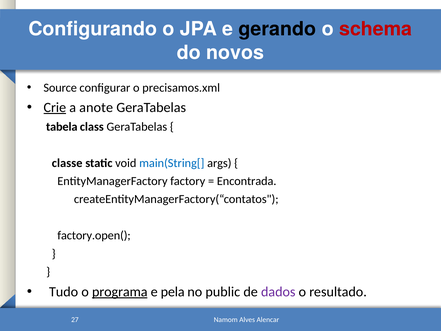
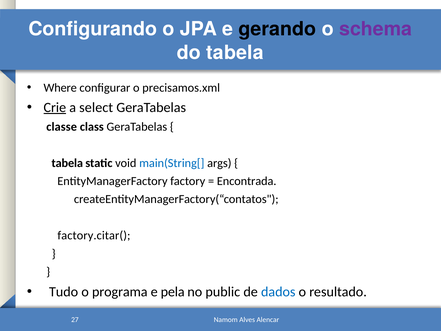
schema colour: red -> purple
do novos: novos -> tabela
Source: Source -> Where
anote: anote -> select
tabela: tabela -> classe
classe at (67, 163): classe -> tabela
factory.open(: factory.open( -> factory.citar(
programa underline: present -> none
dados colour: purple -> blue
